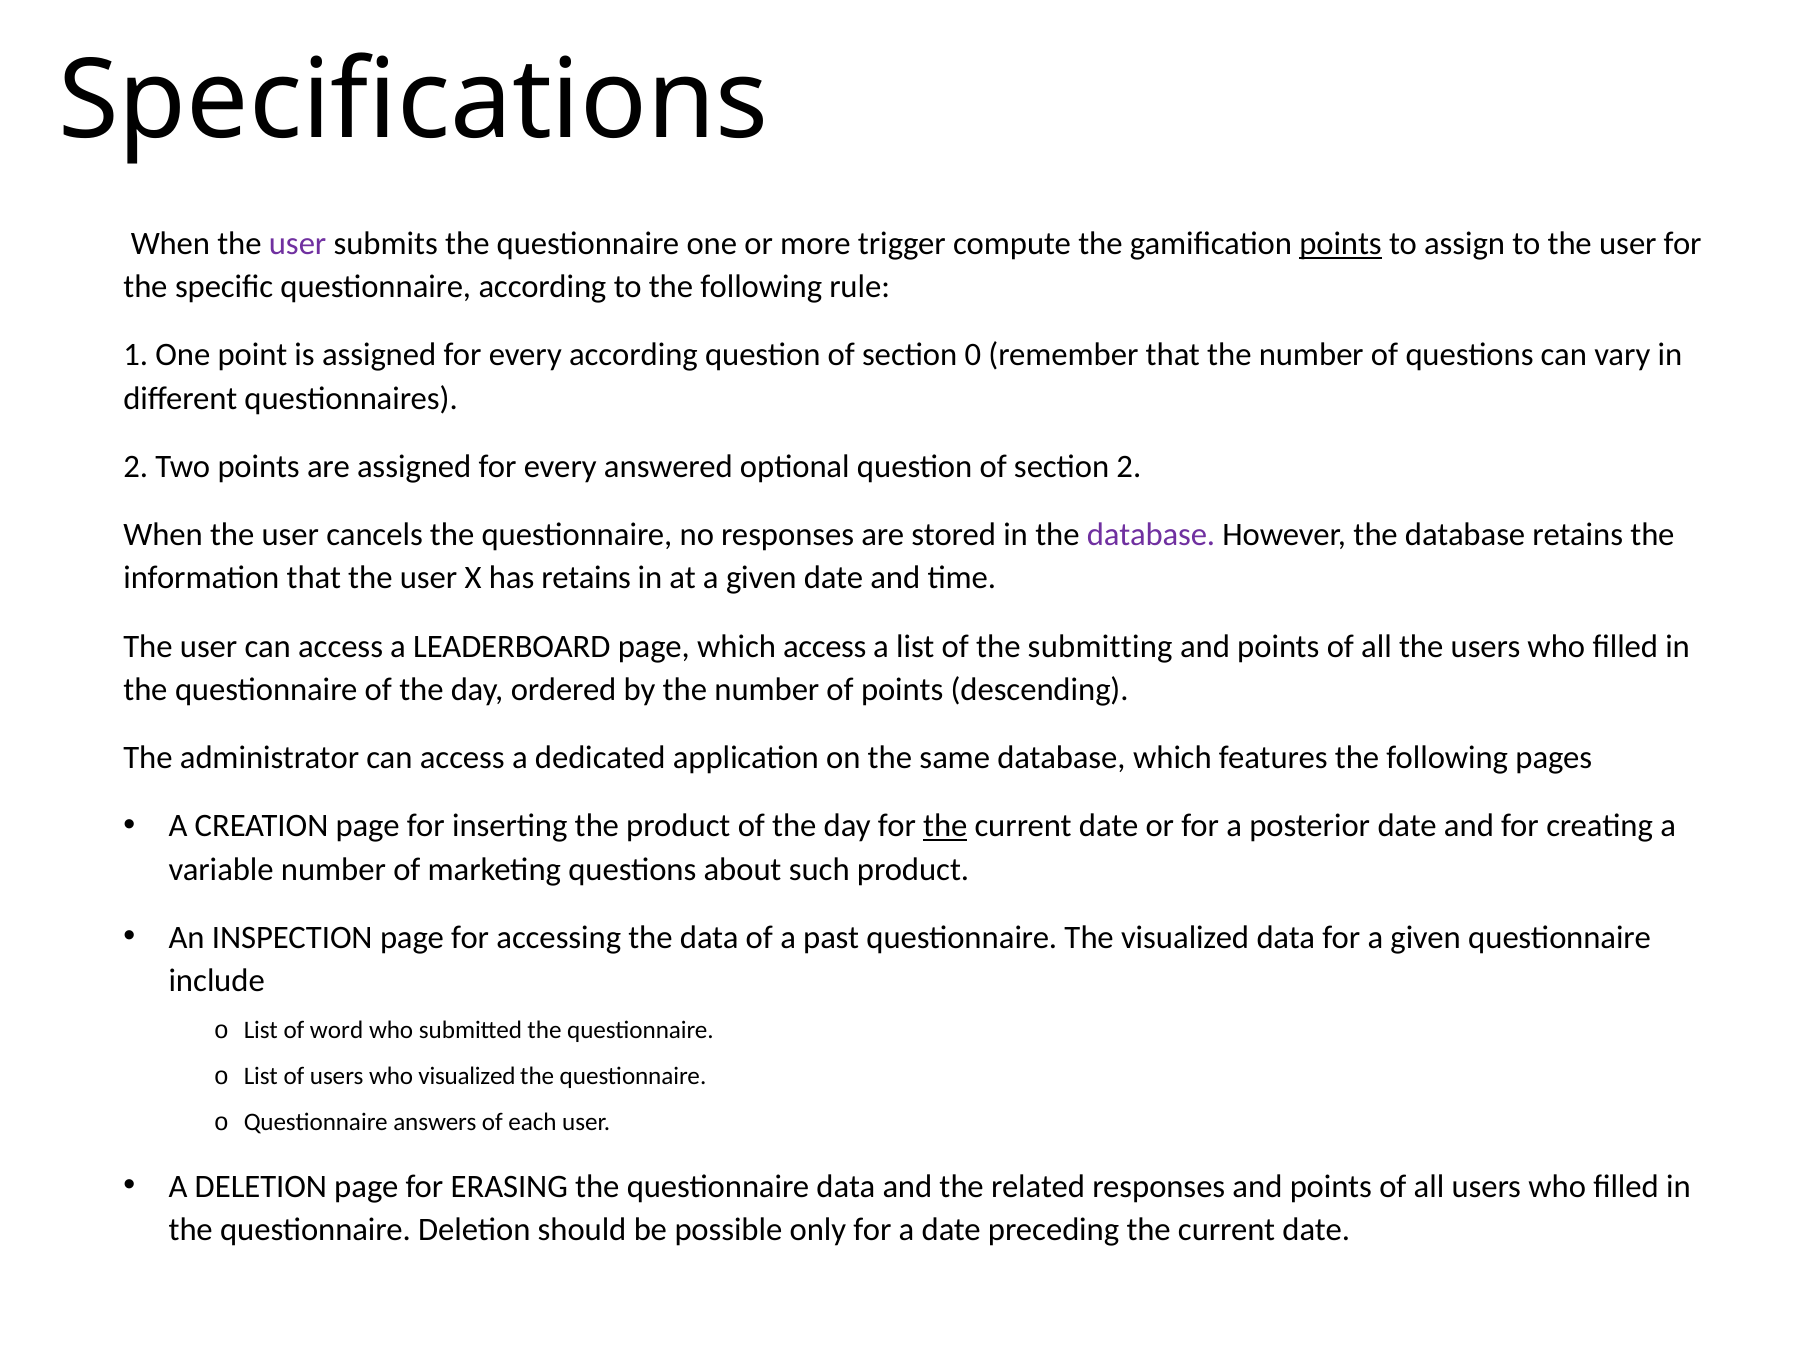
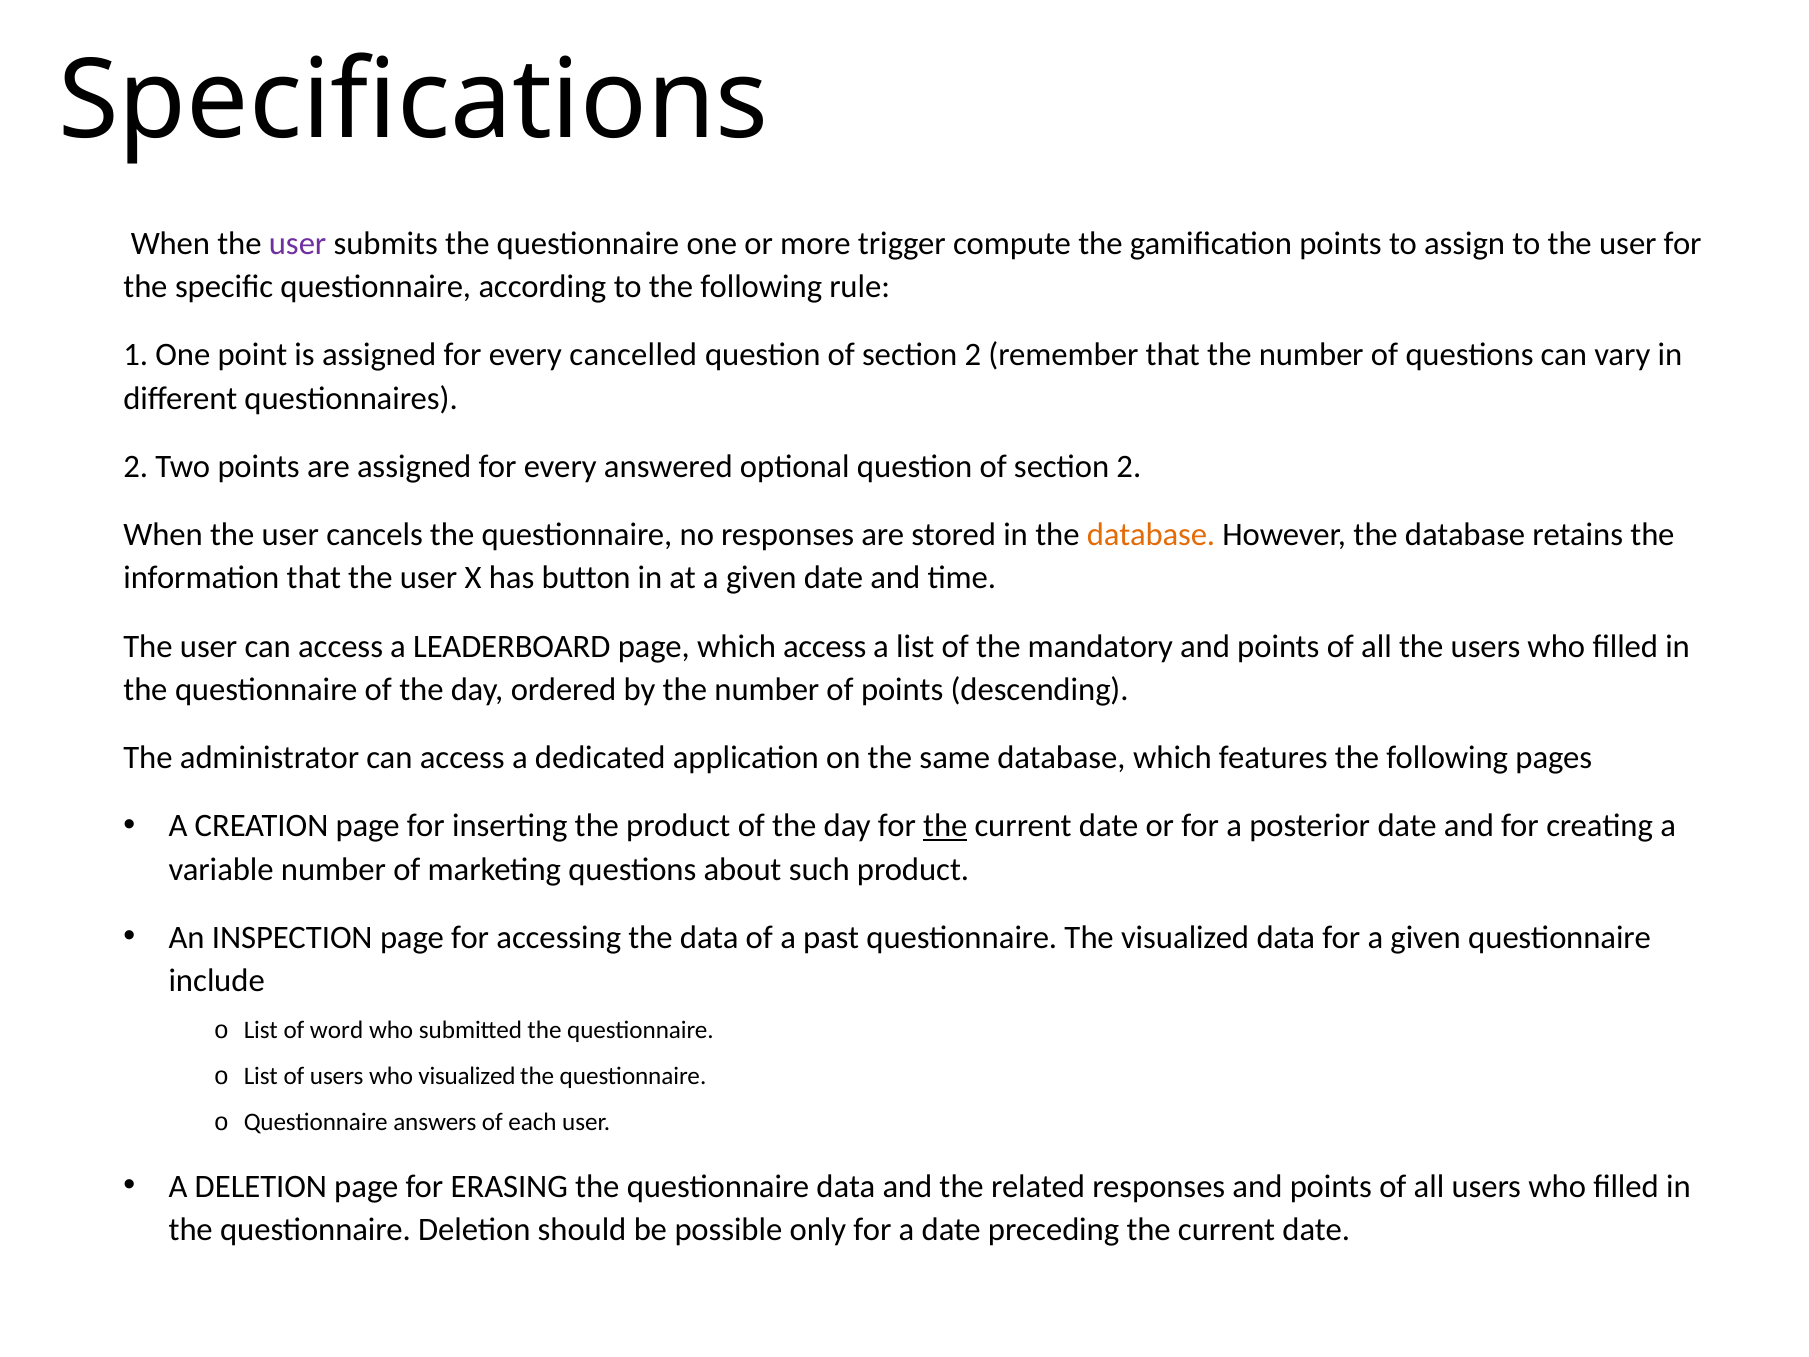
points at (1341, 244) underline: present -> none
every according: according -> cancelled
0 at (973, 355): 0 -> 2
database at (1151, 535) colour: purple -> orange
has retains: retains -> button
submitting: submitting -> mandatory
